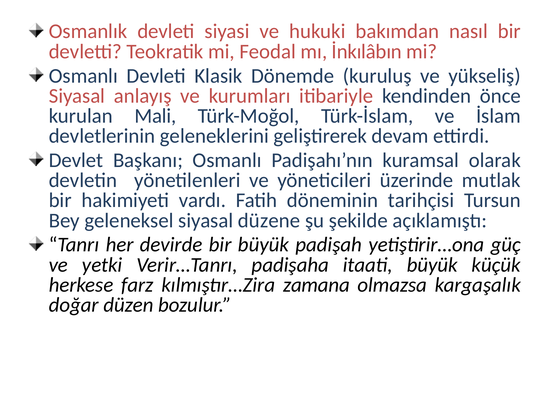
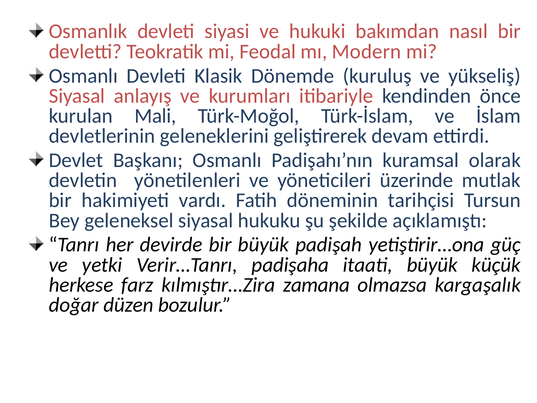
İnkılâbın: İnkılâbın -> Modern
düzene: düzene -> hukuku
